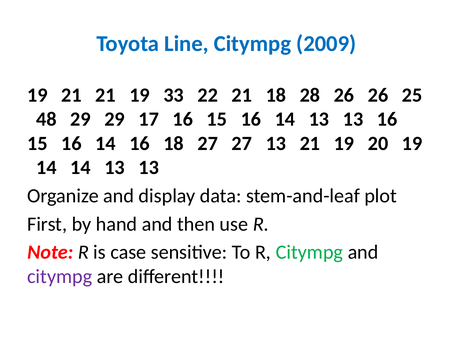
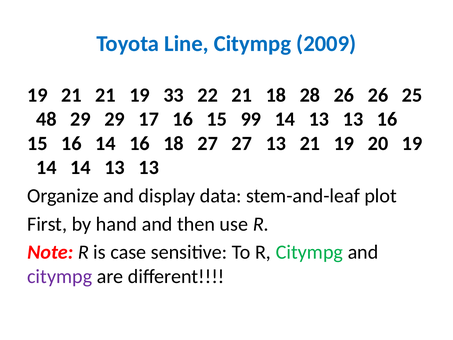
17 16 15 16: 16 -> 99
